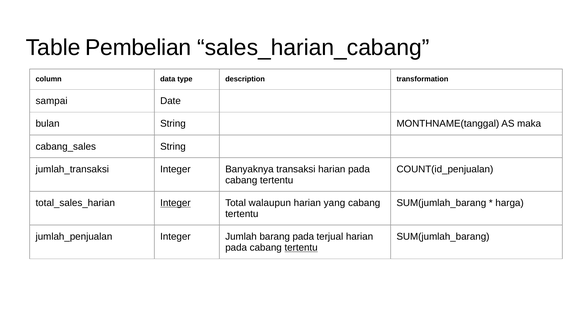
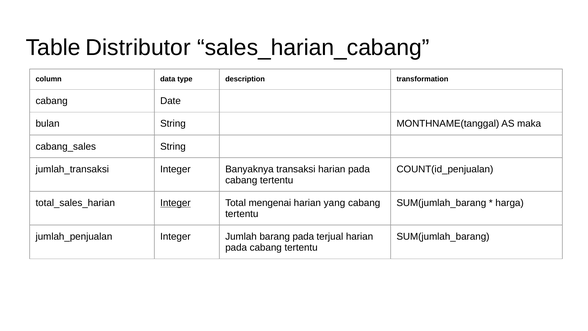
Pembelian: Pembelian -> Distributor
sampai at (52, 101): sampai -> cabang
walaupun: walaupun -> mengenai
tertentu at (301, 247) underline: present -> none
